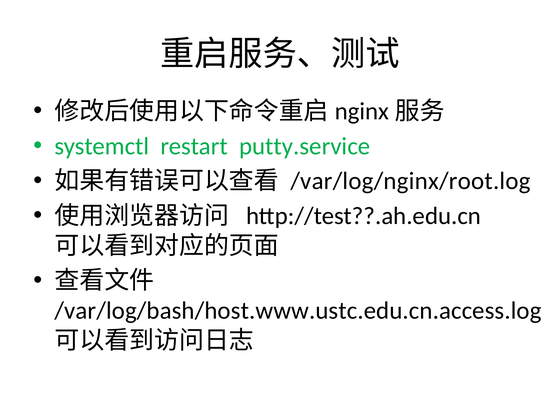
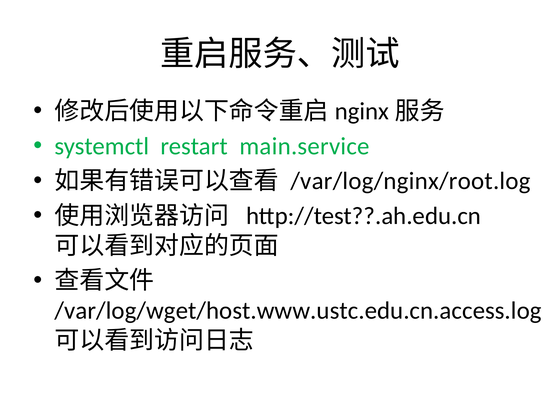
putty.service: putty.service -> main.service
/var/log/bash/host.www.ustc.edu.cn.access.log: /var/log/bash/host.www.ustc.edu.cn.access.log -> /var/log/wget/host.www.ustc.edu.cn.access.log
